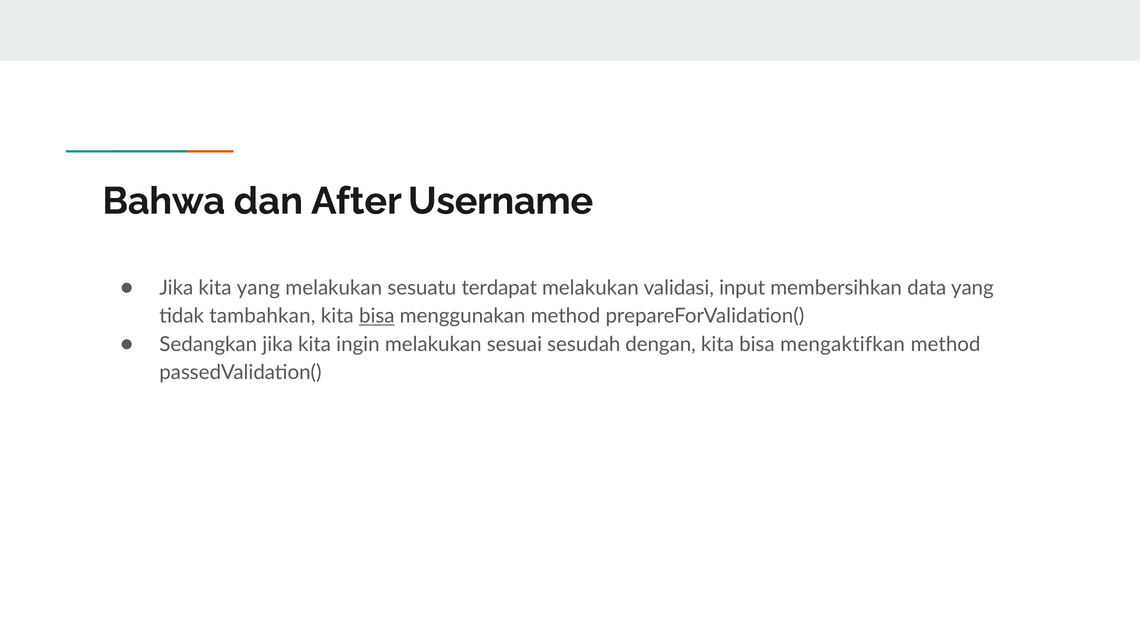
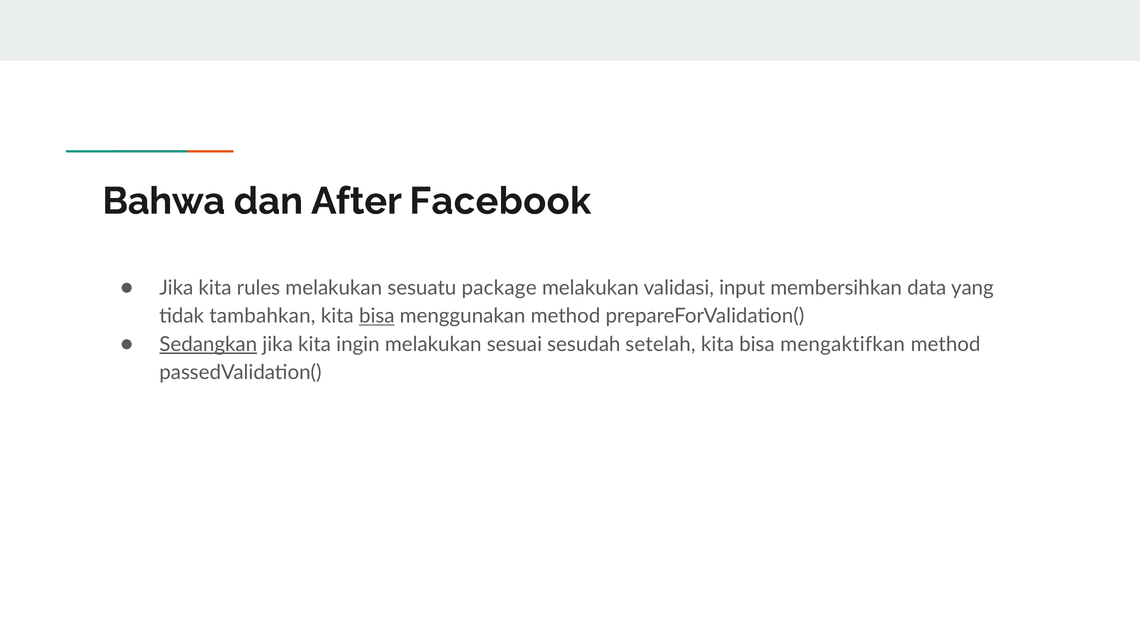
Username: Username -> Facebook
kita yang: yang -> rules
terdapat: terdapat -> package
Sedangkan underline: none -> present
dengan: dengan -> setelah
